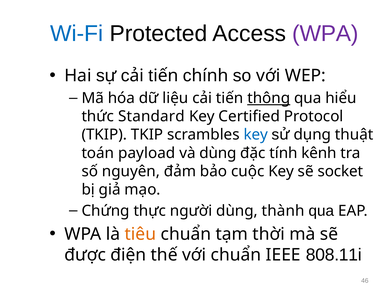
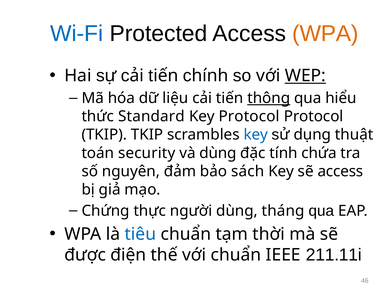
WPA at (325, 34) colour: purple -> orange
WEP underline: none -> present
Key Certified: Certified -> Protocol
payload: payload -> security
kênh: kênh -> chứa
cuộc: cuộc -> sách
sẽ socket: socket -> access
thành: thành -> tháng
tiêu colour: orange -> blue
808.11i: 808.11i -> 211.11i
